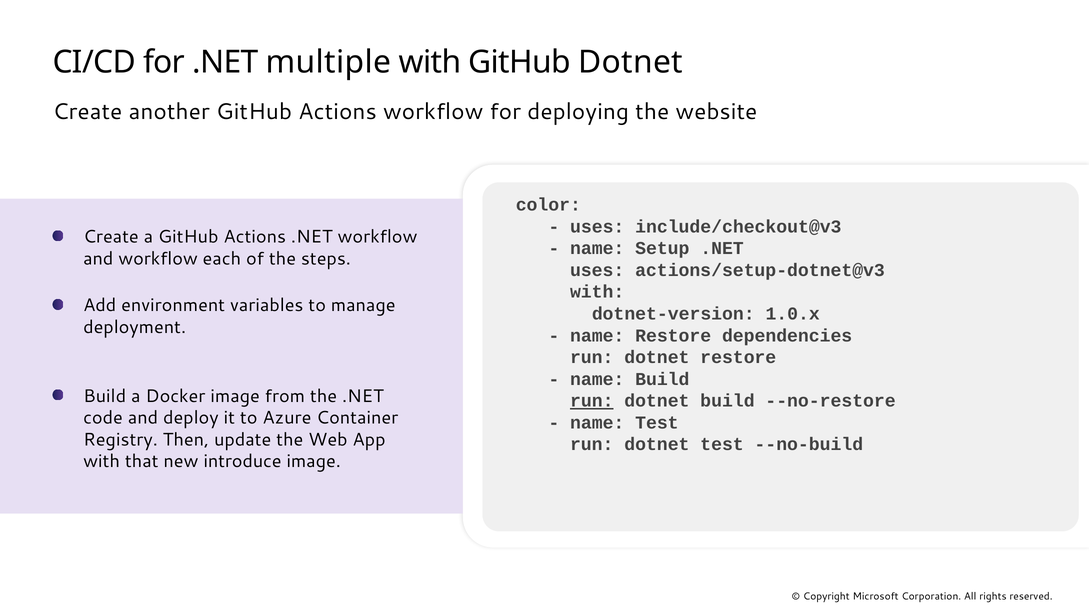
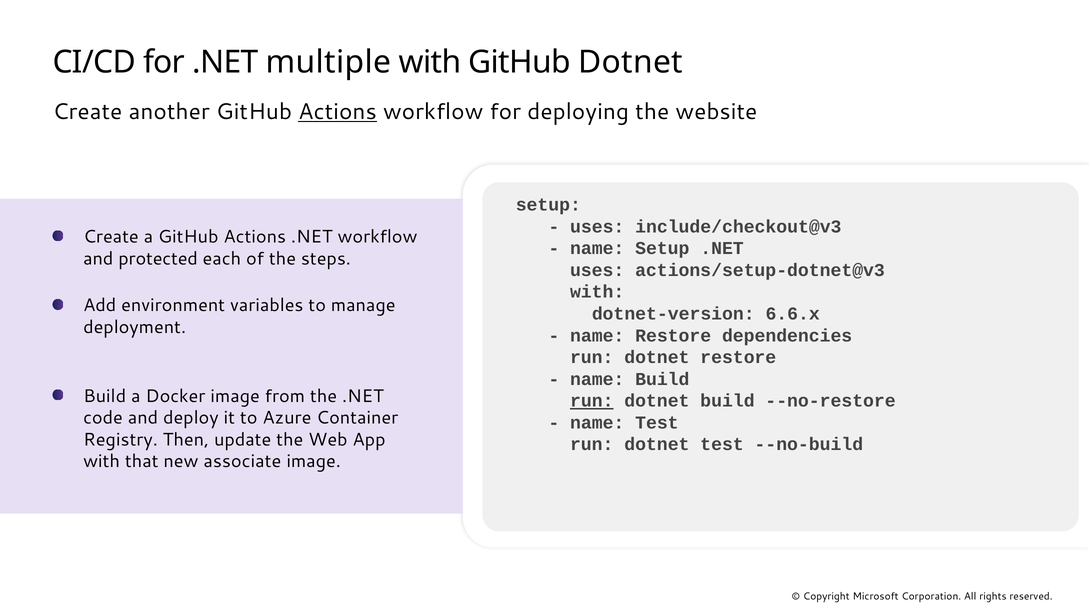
Actions at (337, 112) underline: none -> present
color at (548, 205): color -> setup
and workflow: workflow -> protected
1.0.x: 1.0.x -> 6.6.x
introduce: introduce -> associate
